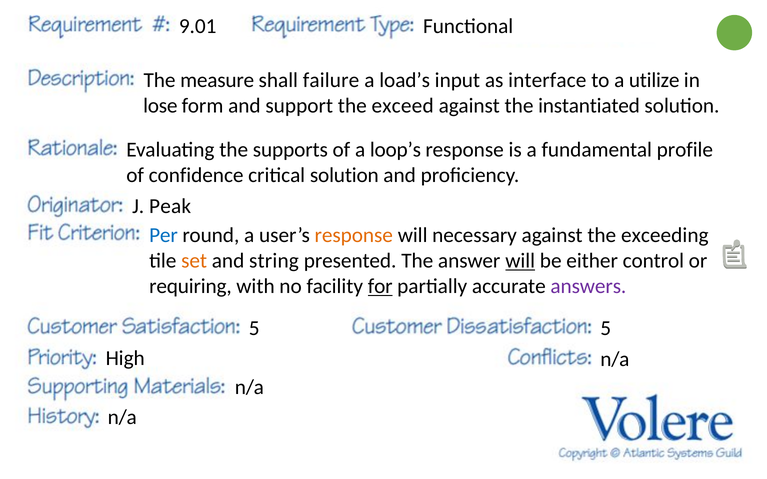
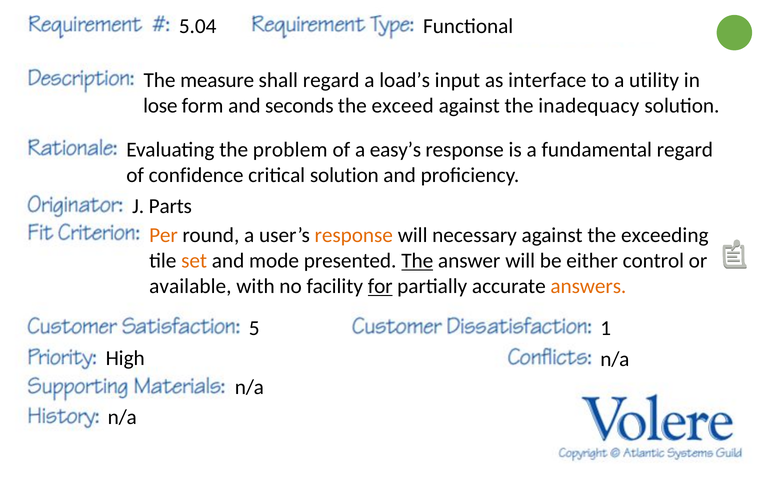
9.01: 9.01 -> 5.04
shall failure: failure -> regard
utilize: utilize -> utility
support: support -> seconds
instantiated: instantiated -> inadequacy
supports: supports -> problem
loop’s: loop’s -> easy’s
fundamental profile: profile -> regard
Peak: Peak -> Parts
Per colour: blue -> orange
string: string -> mode
The at (417, 261) underline: none -> present
will at (520, 261) underline: present -> none
requiring: requiring -> available
answers colour: purple -> orange
5 5: 5 -> 1
